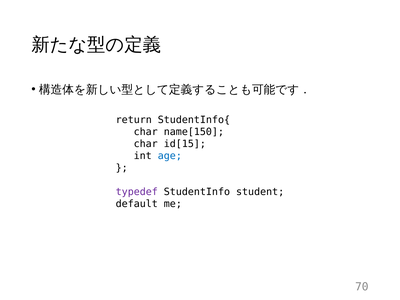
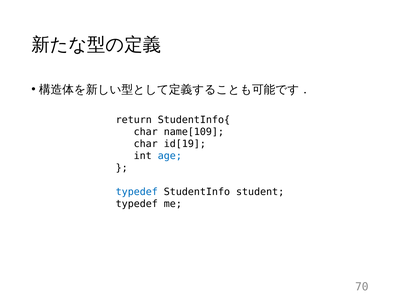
name[150: name[150 -> name[109
id[15: id[15 -> id[19
typedef at (137, 192) colour: purple -> blue
default at (137, 204): default -> typedef
